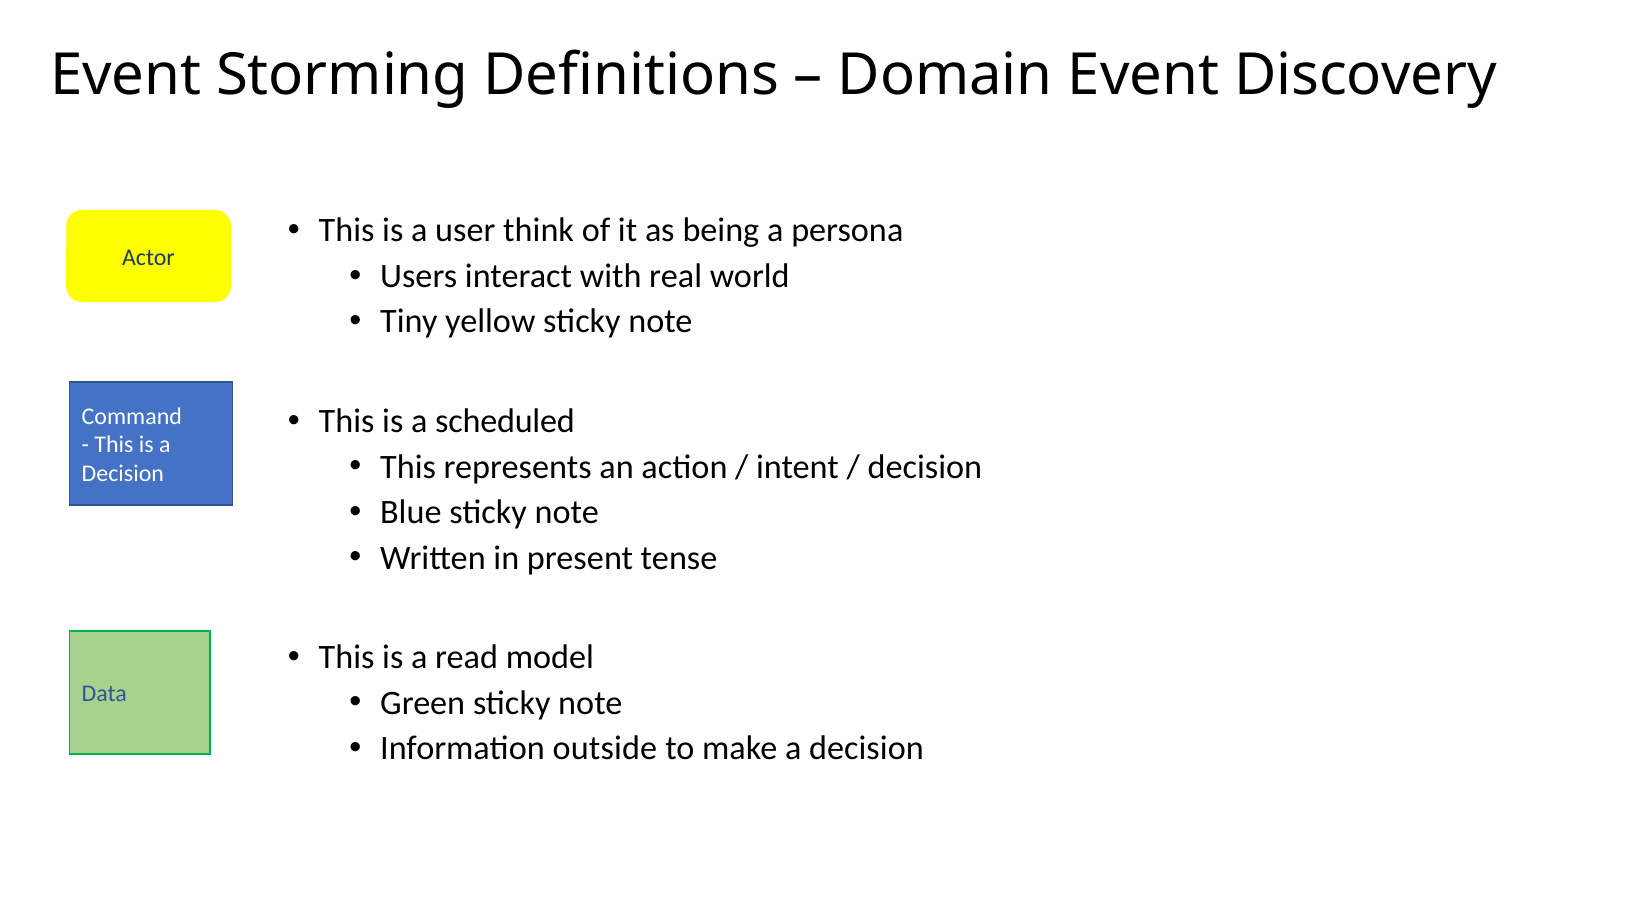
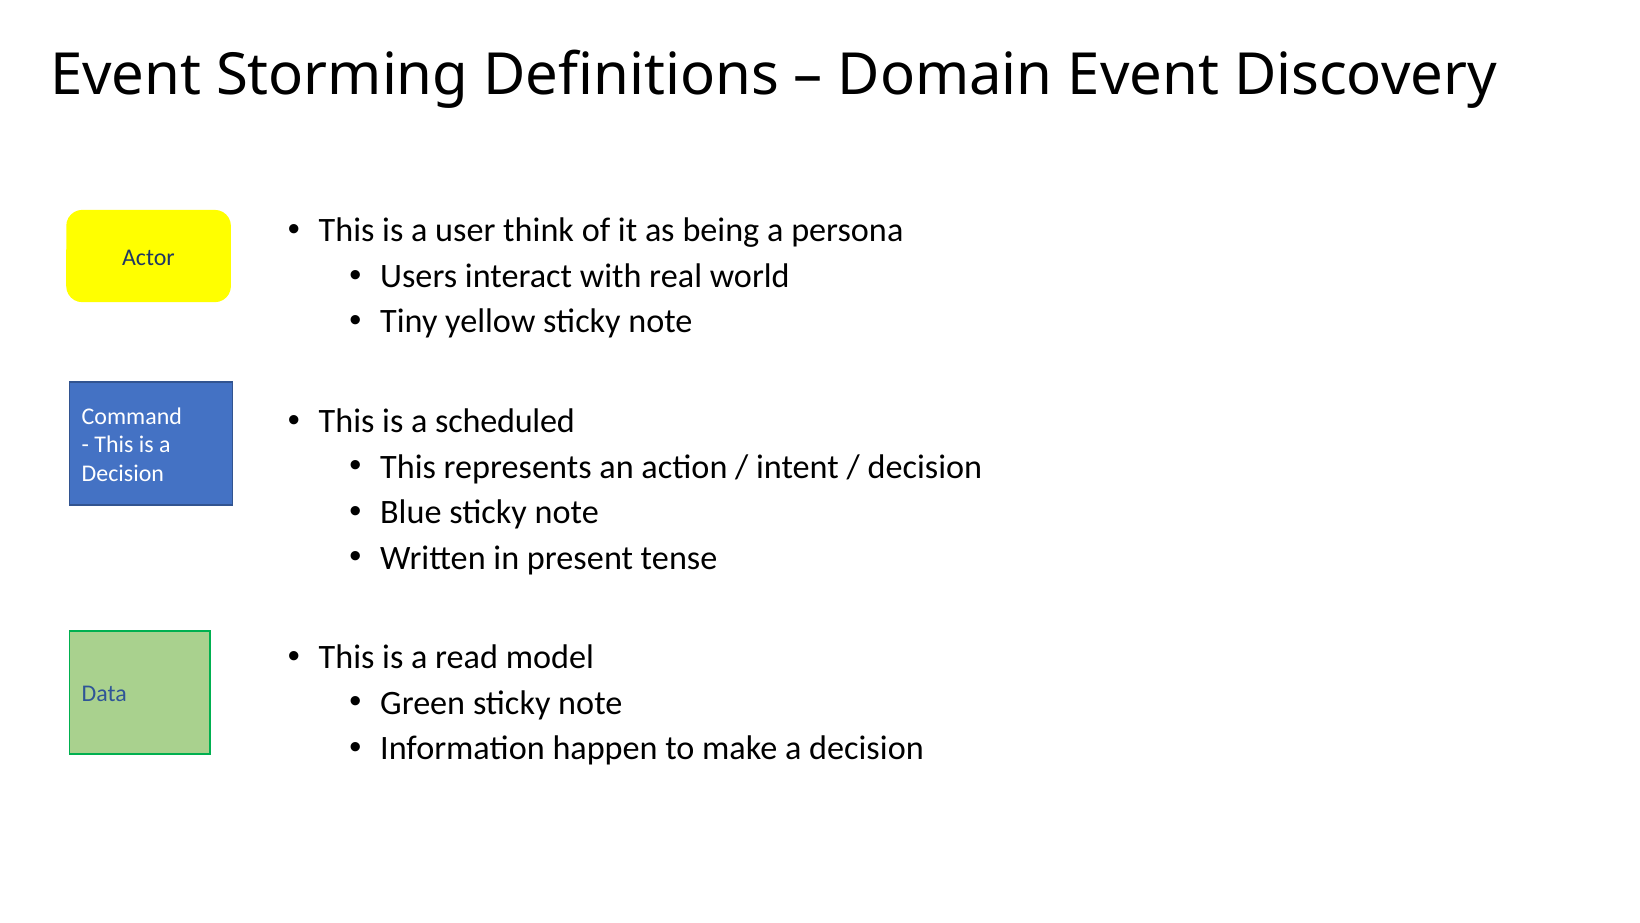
outside: outside -> happen
